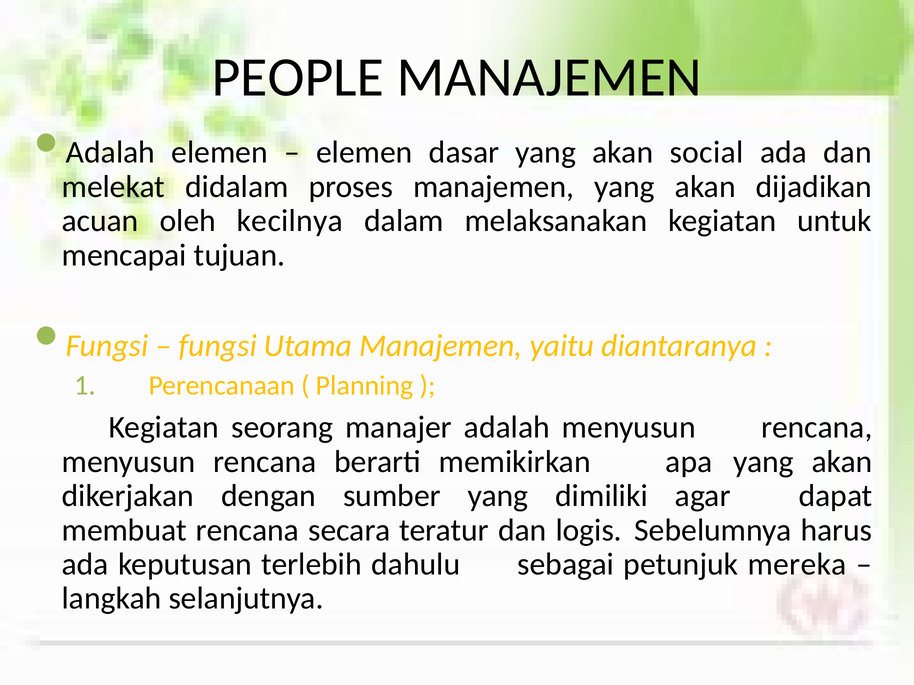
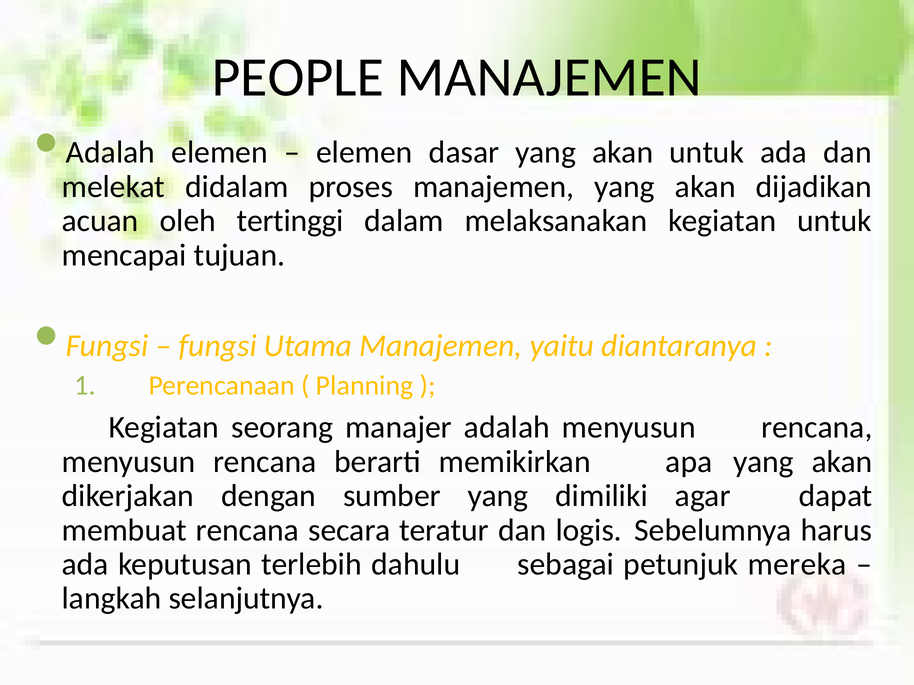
akan social: social -> untuk
kecilnya: kecilnya -> tertinggi
